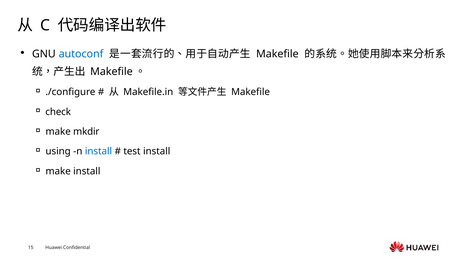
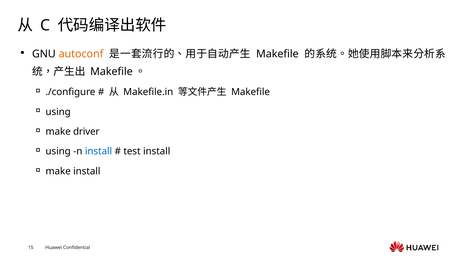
autoconf colour: blue -> orange
check at (58, 112): check -> using
mkdir: mkdir -> driver
